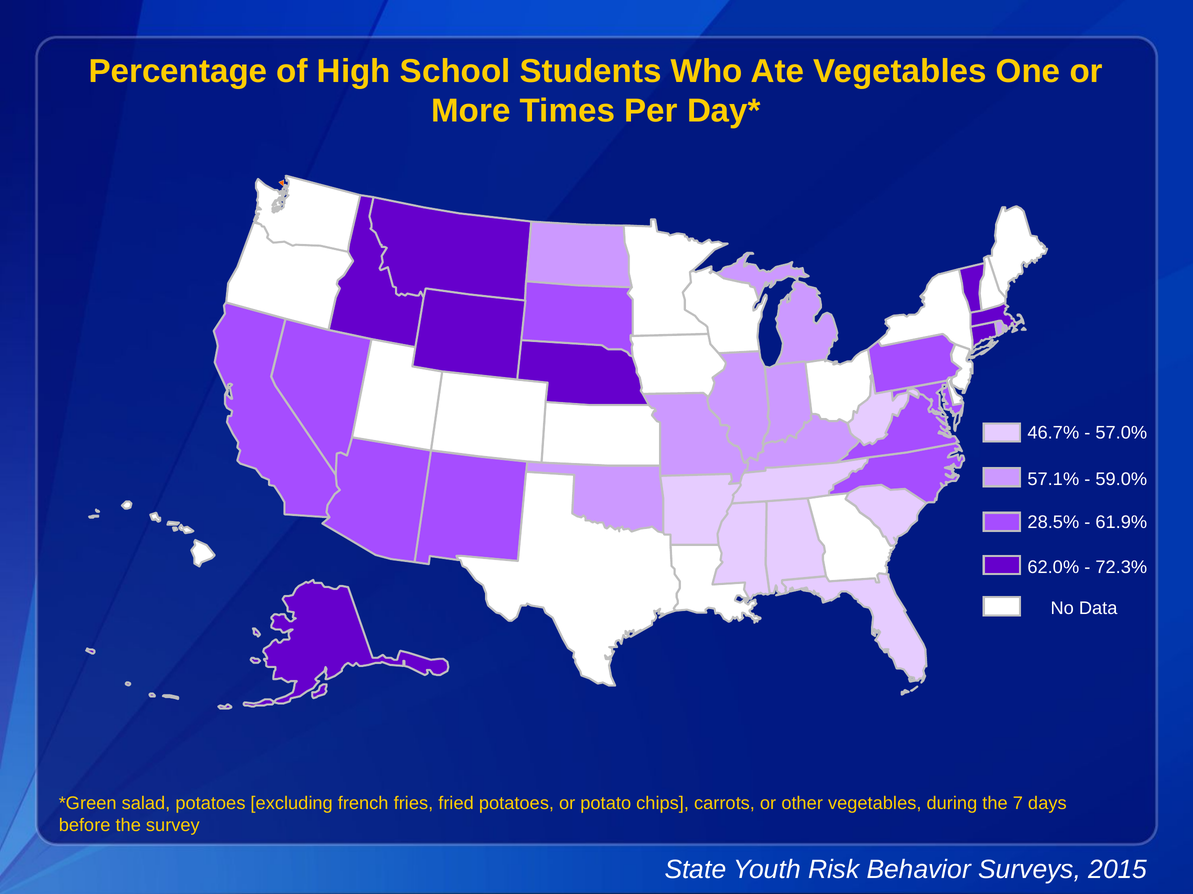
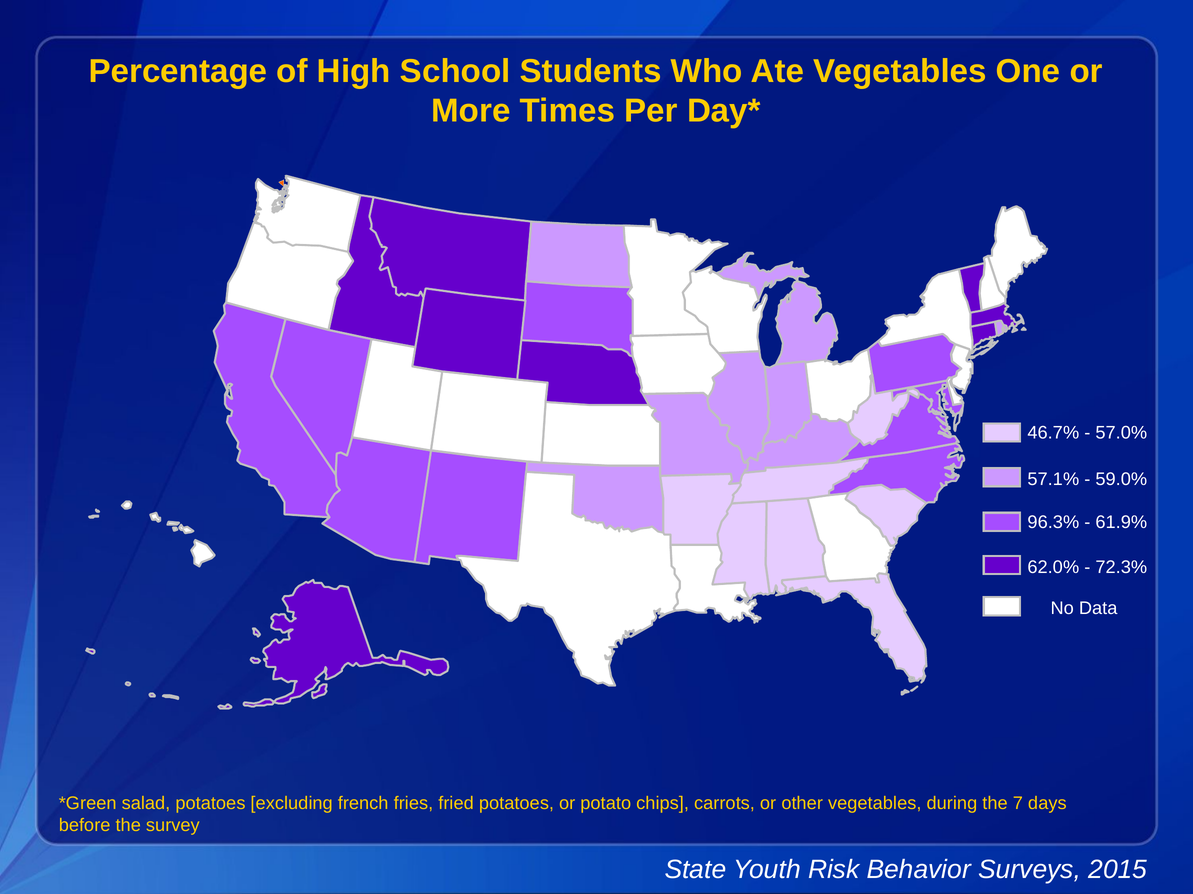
28.5%: 28.5% -> 96.3%
